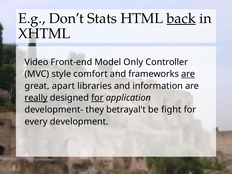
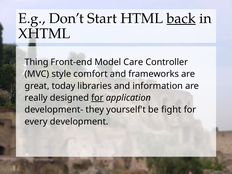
Stats: Stats -> Start
Video: Video -> Thing
Only: Only -> Care
are at (188, 74) underline: present -> none
apart: apart -> today
really underline: present -> none
betrayal't: betrayal't -> yourself't
